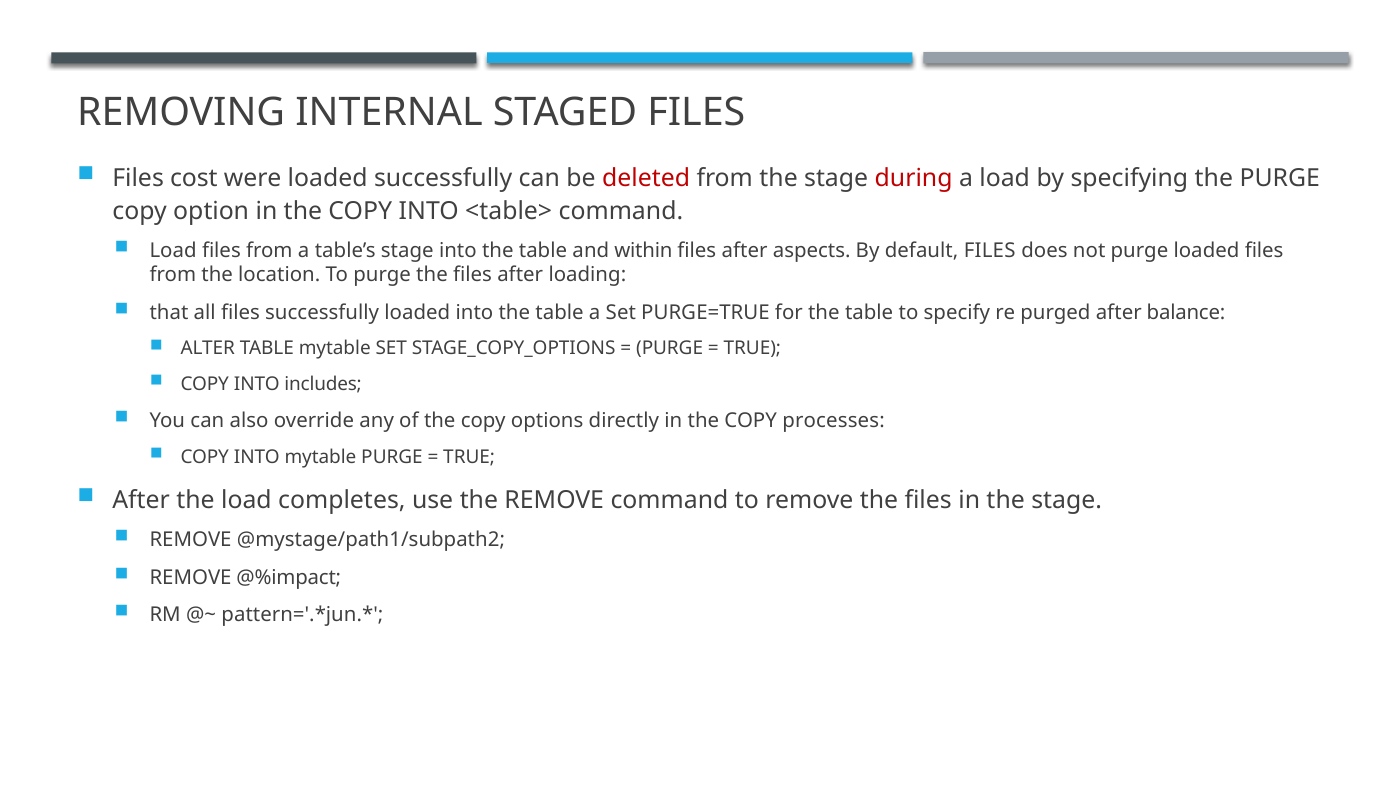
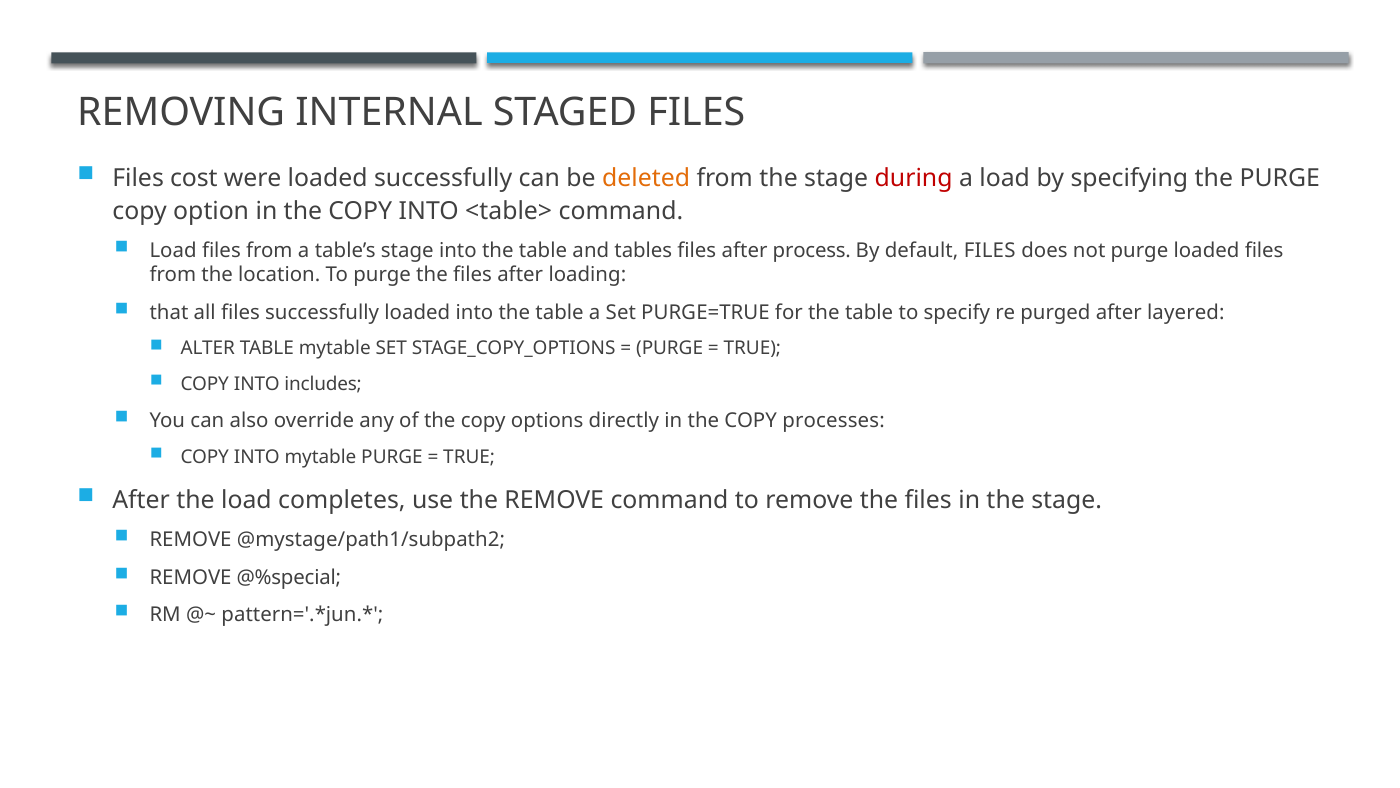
deleted colour: red -> orange
within: within -> tables
aspects: aspects -> process
balance: balance -> layered
@%impact: @%impact -> @%special
